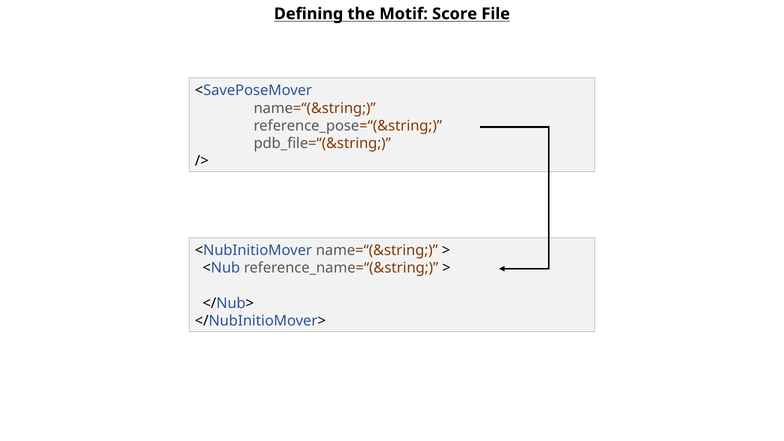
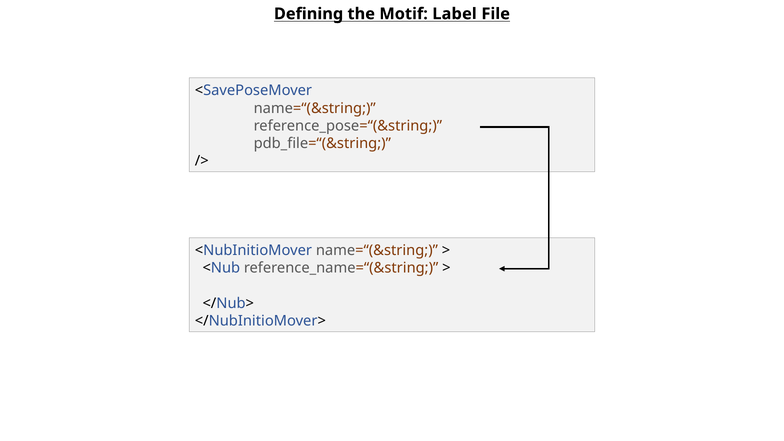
Score: Score -> Label
